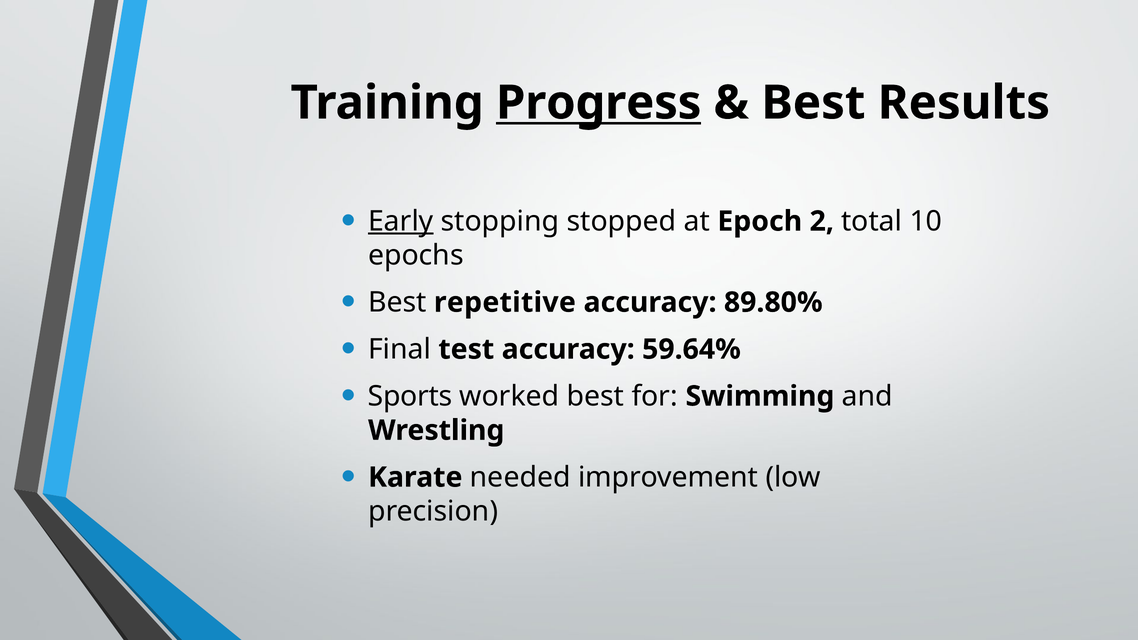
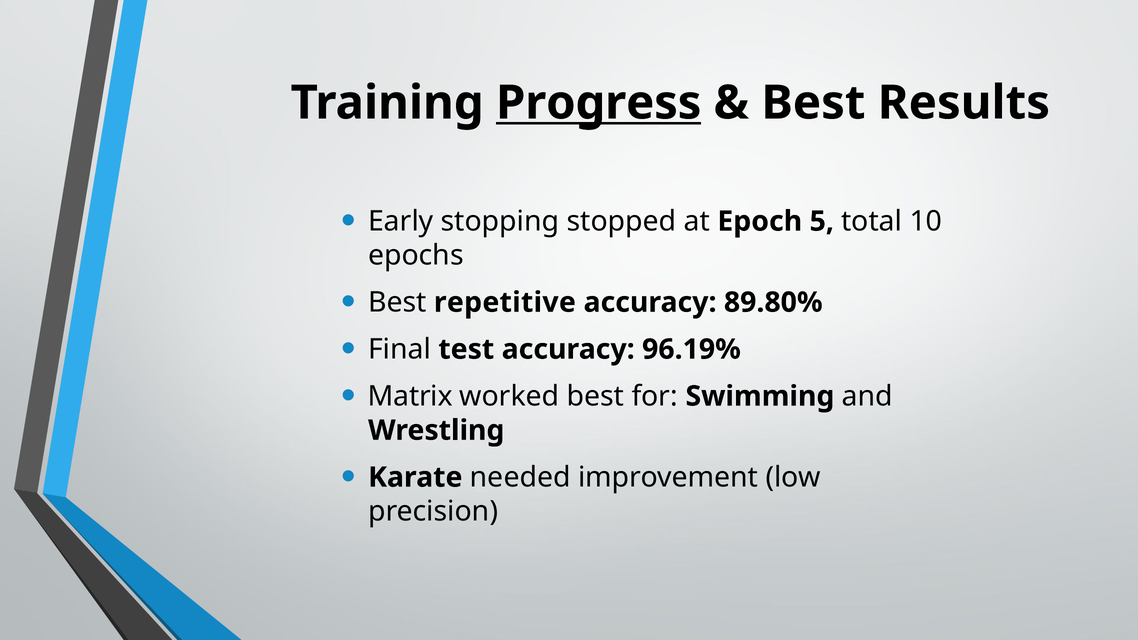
Early underline: present -> none
2: 2 -> 5
59.64%: 59.64% -> 96.19%
Sports: Sports -> Matrix
